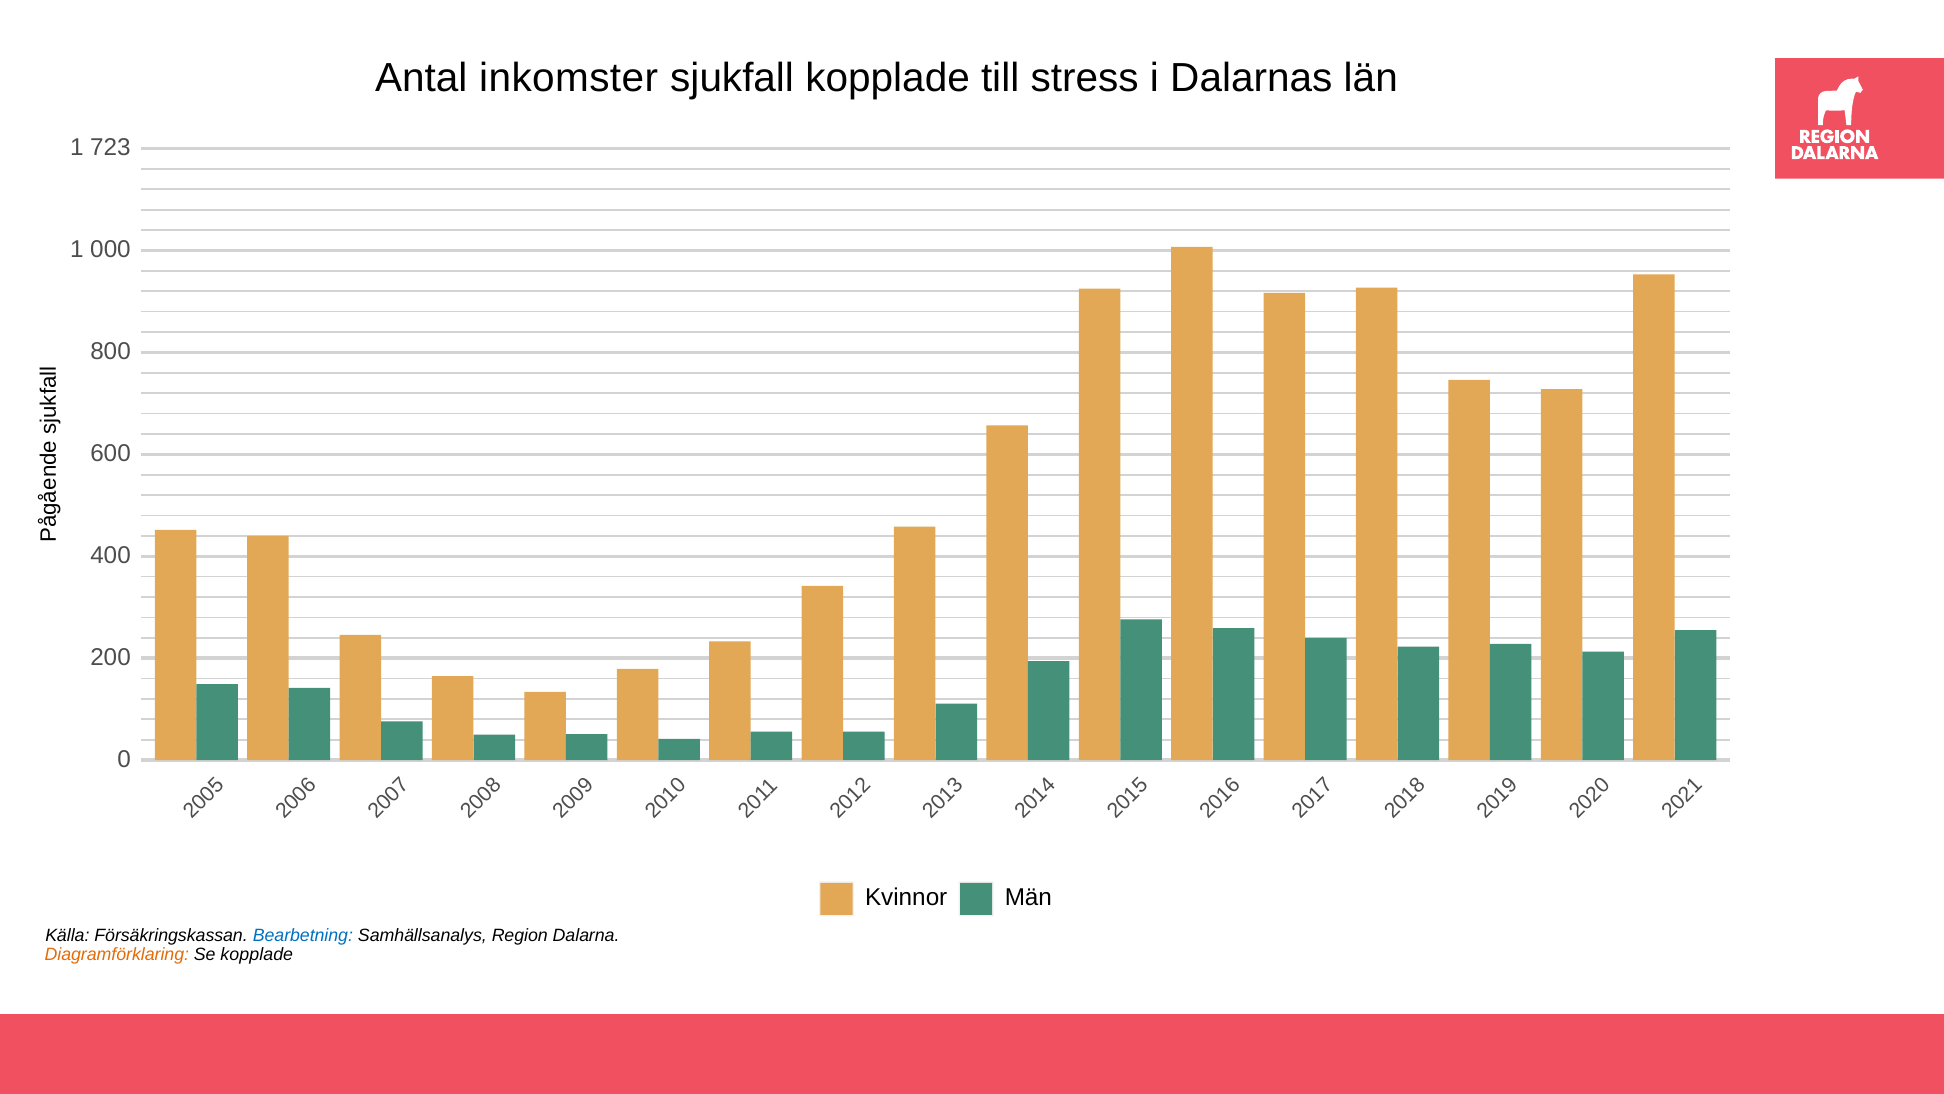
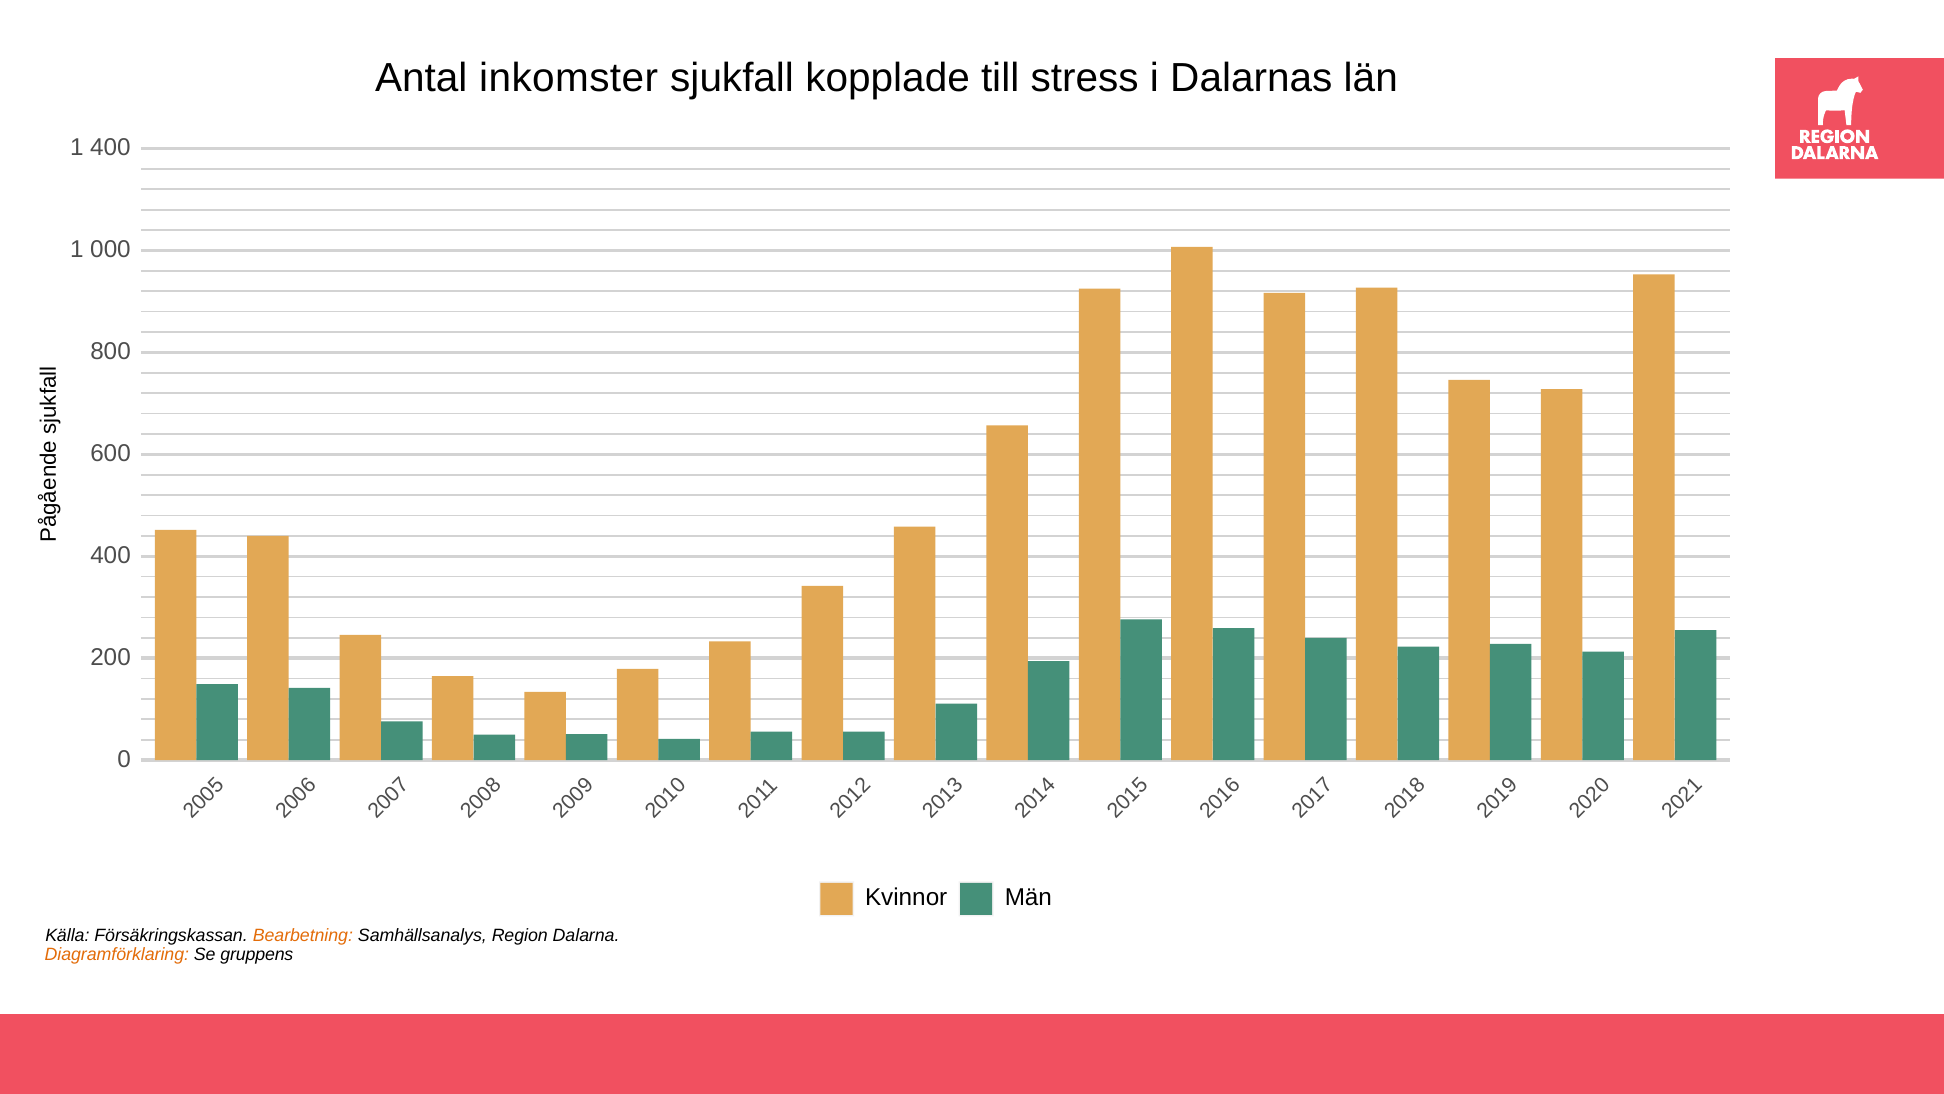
1 723: 723 -> 400
Bearbetning colour: blue -> orange
Se kopplade: kopplade -> gruppens
